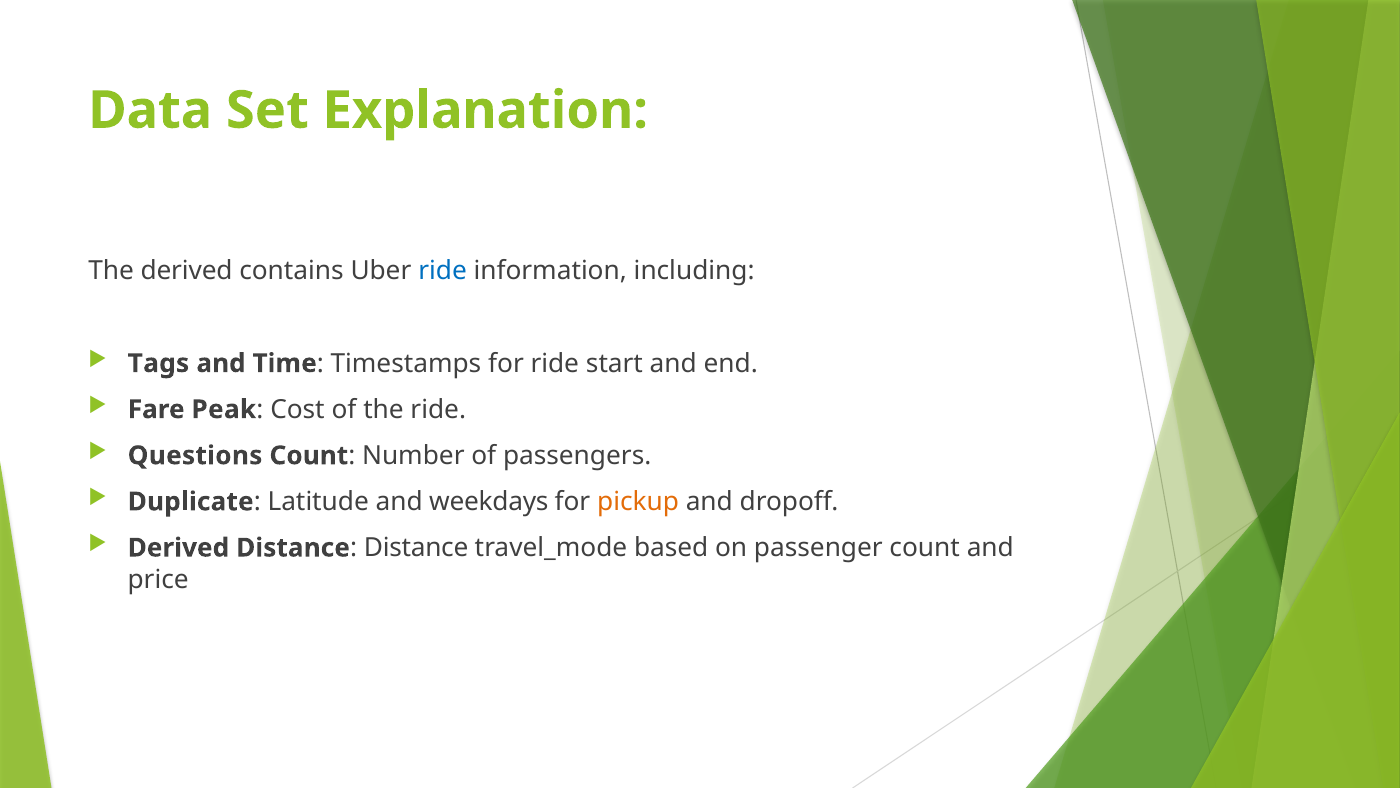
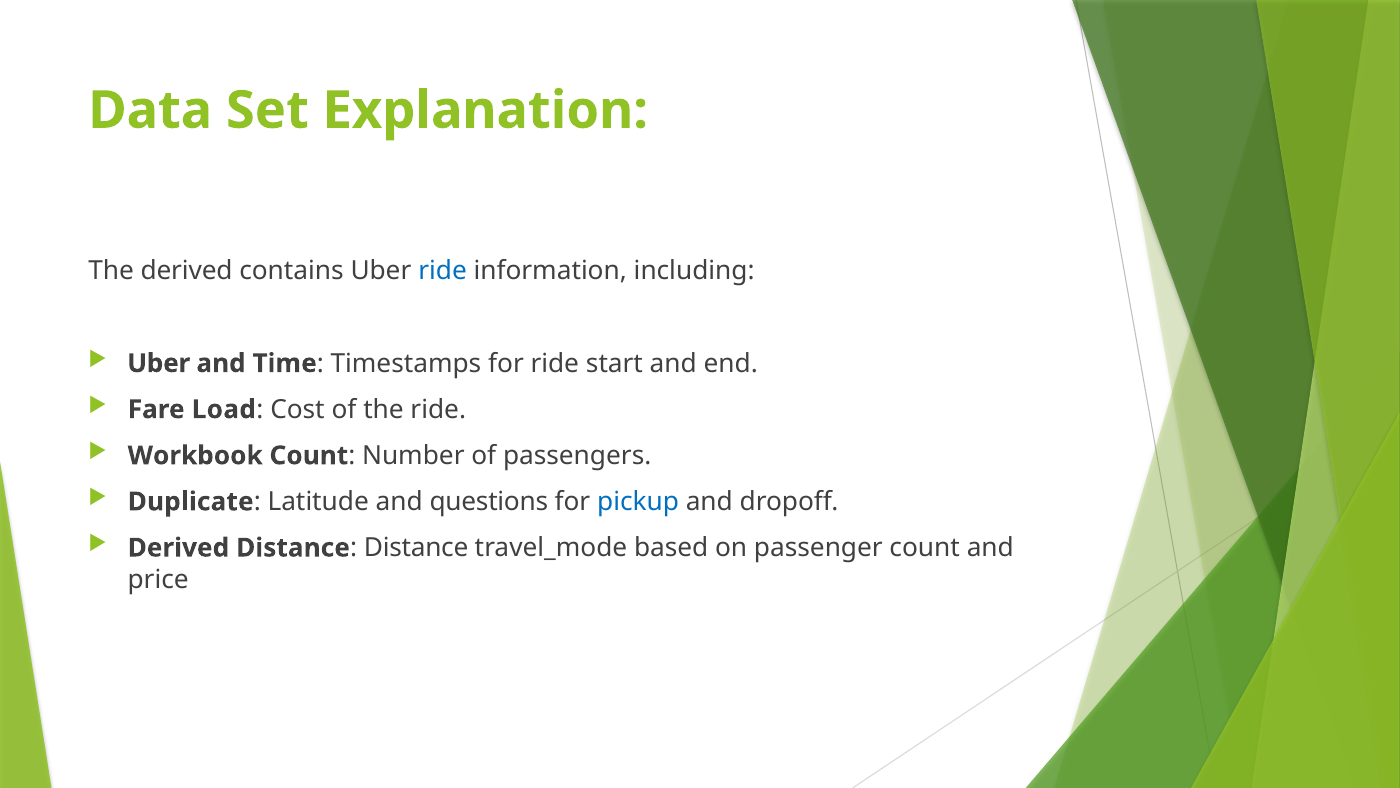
Tags at (158, 363): Tags -> Uber
Peak: Peak -> Load
Questions: Questions -> Workbook
weekdays: weekdays -> questions
pickup colour: orange -> blue
